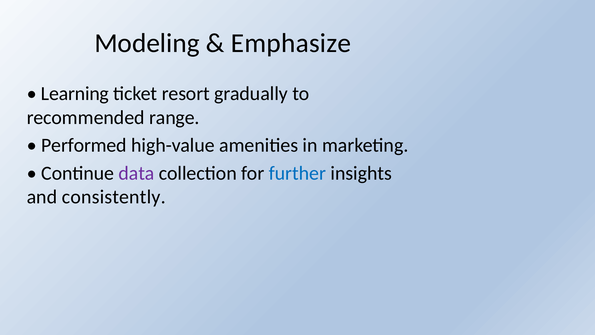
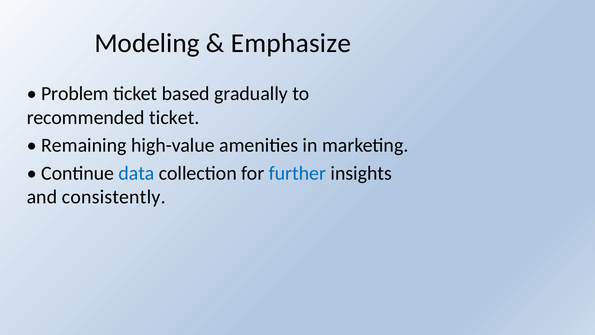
Learning: Learning -> Problem
resort: resort -> based
recommended range: range -> ticket
Performed: Performed -> Remaining
data colour: purple -> blue
